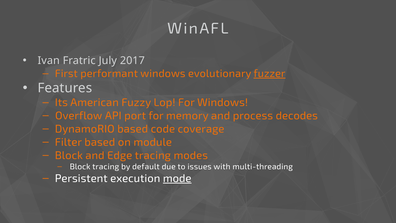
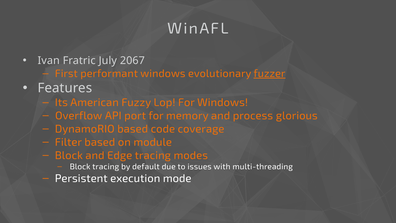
2017: 2017 -> 2067
decodes: decodes -> glorious
mode underline: present -> none
